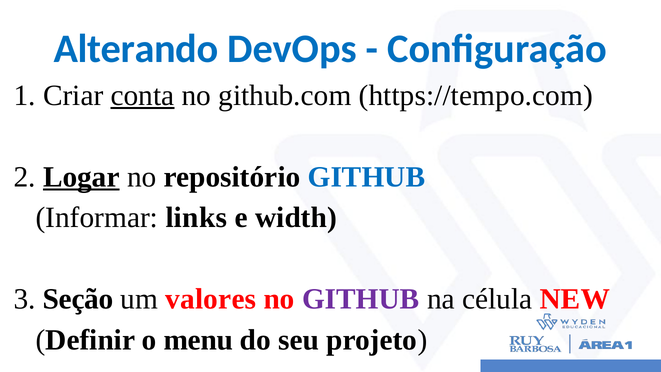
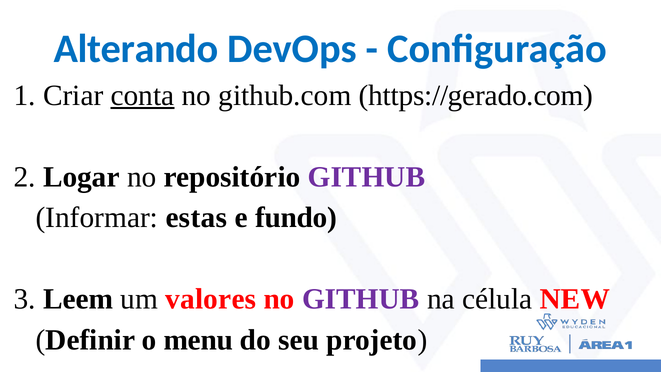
https://tempo.com: https://tempo.com -> https://gerado.com
Logar underline: present -> none
GITHUB at (366, 177) colour: blue -> purple
links: links -> estas
width: width -> fundo
Seção: Seção -> Leem
